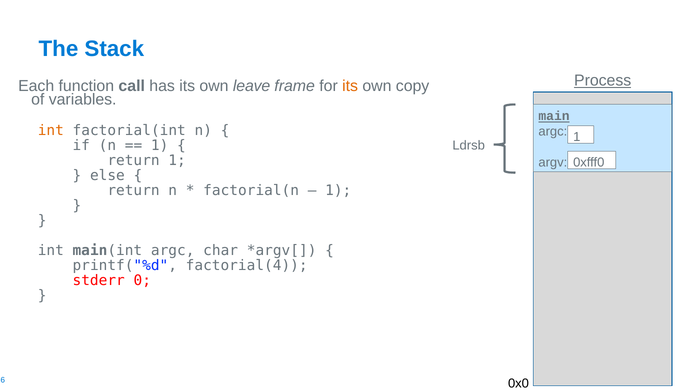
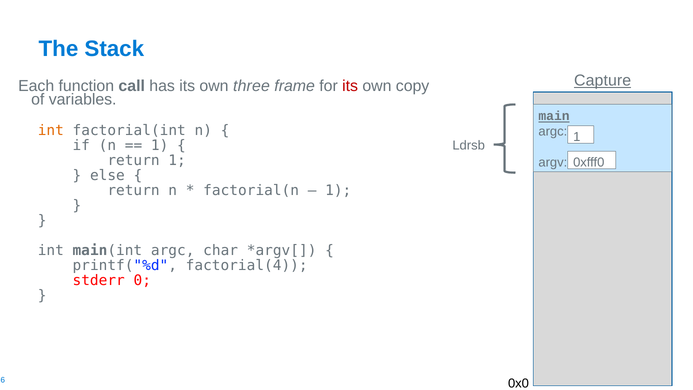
Process: Process -> Capture
leave: leave -> three
its at (350, 86) colour: orange -> red
